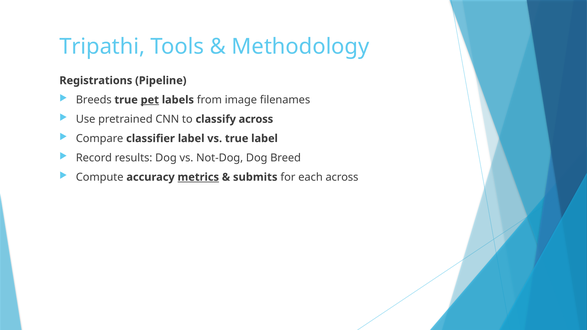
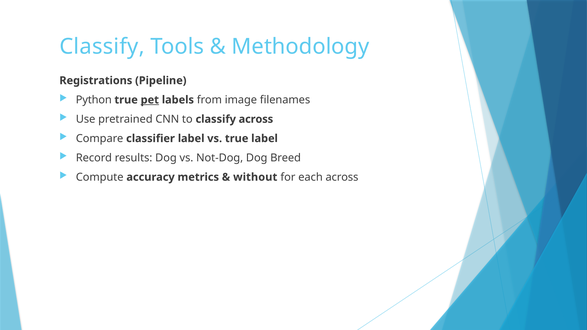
Tripathi at (102, 47): Tripathi -> Classify
Breeds: Breeds -> Python
metrics underline: present -> none
submits: submits -> without
